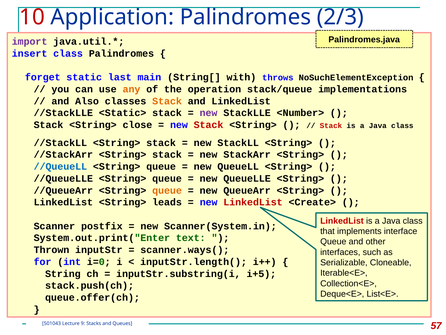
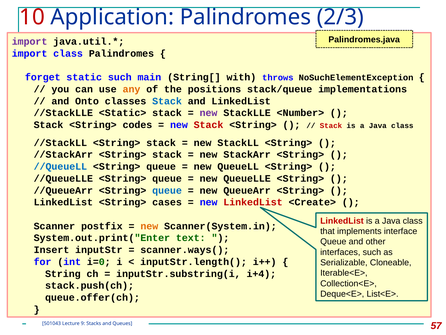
insert at (30, 53): insert -> import
static last: last -> such
operation: operation -> positions
Also: Also -> Onto
Stack at (167, 101) colour: orange -> blue
close: close -> codes
queue at (167, 190) colour: orange -> blue
leads: leads -> cases
new at (149, 226) colour: black -> orange
Thrown: Thrown -> Insert
i+5: i+5 -> i+4
